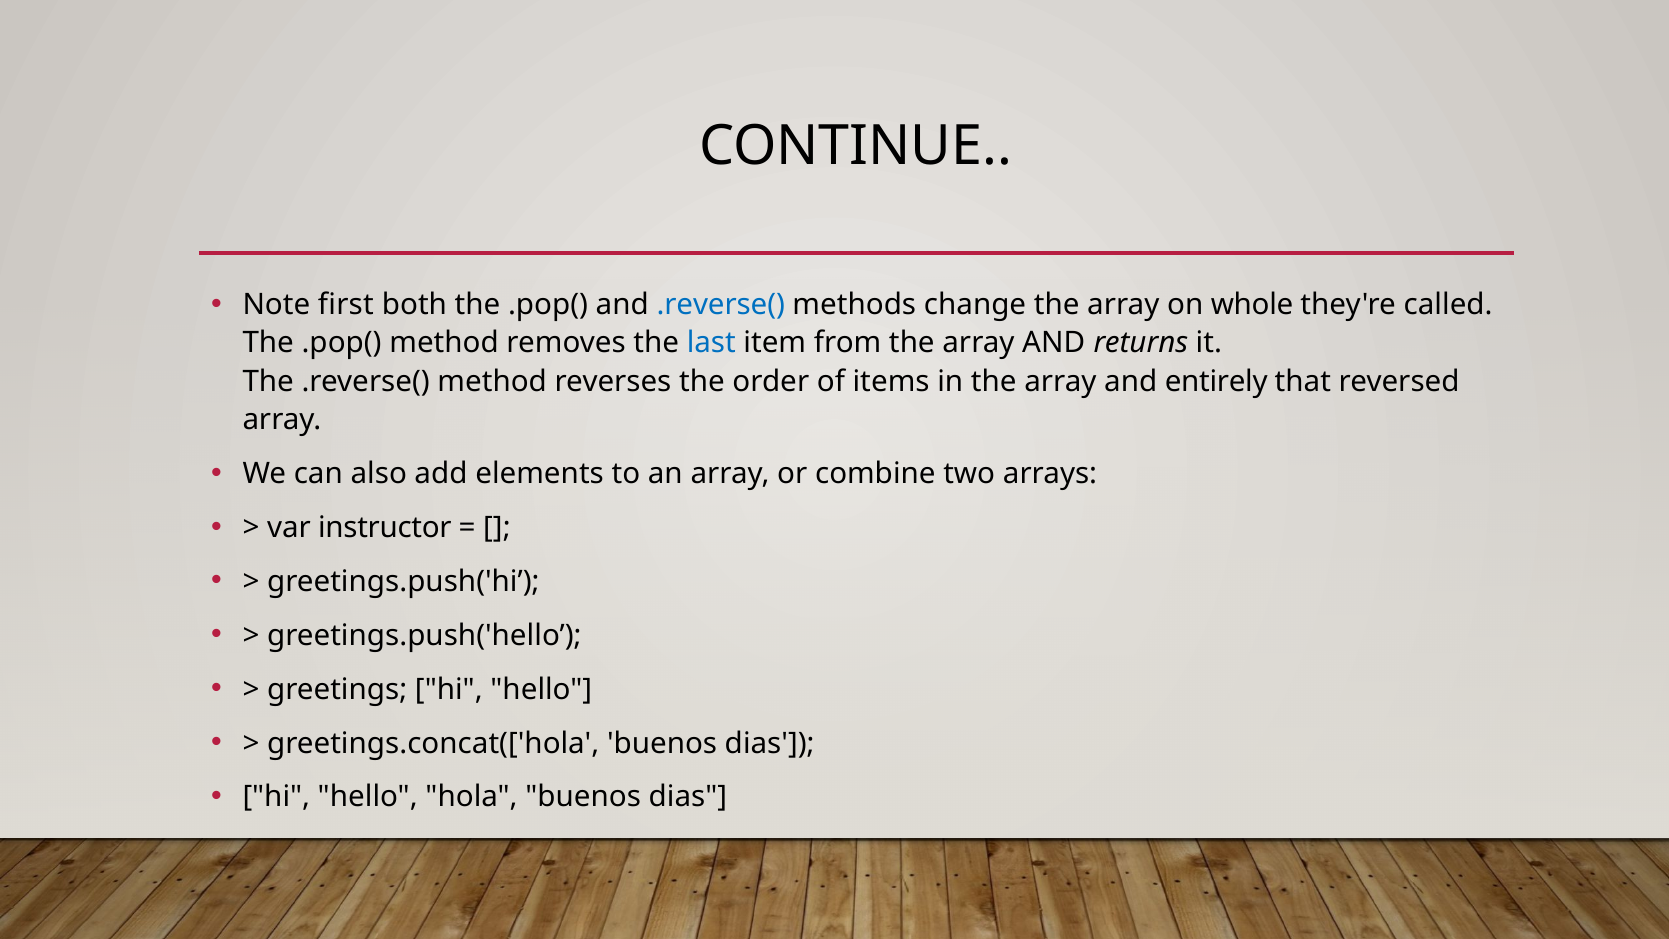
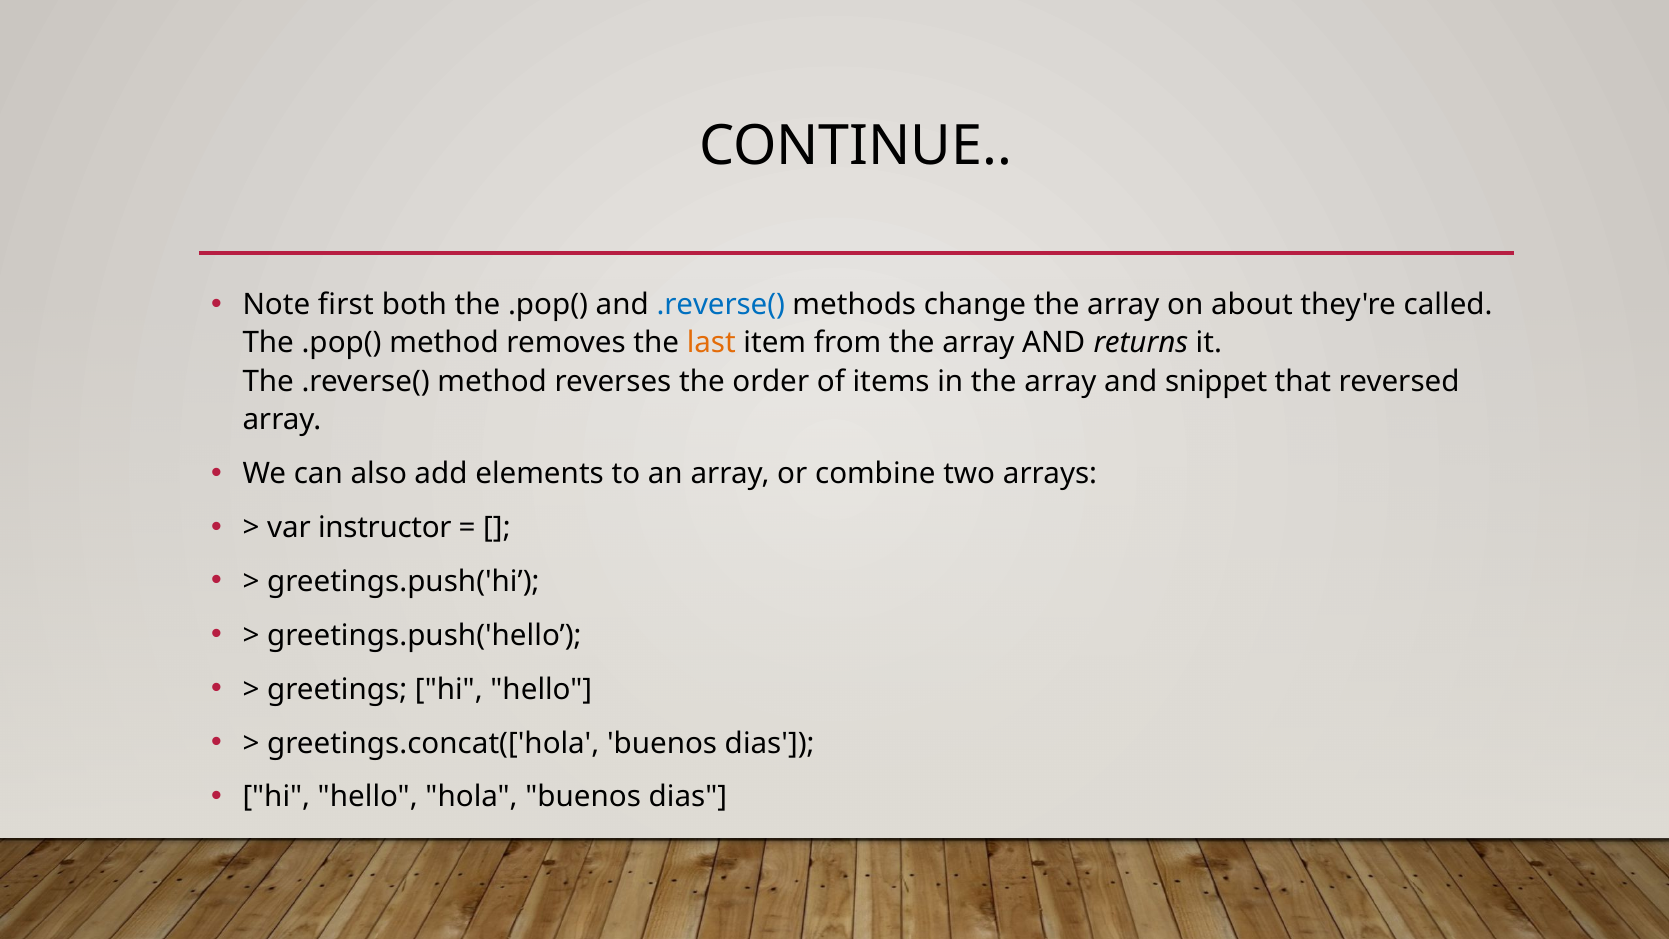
whole: whole -> about
last colour: blue -> orange
entirely: entirely -> snippet
